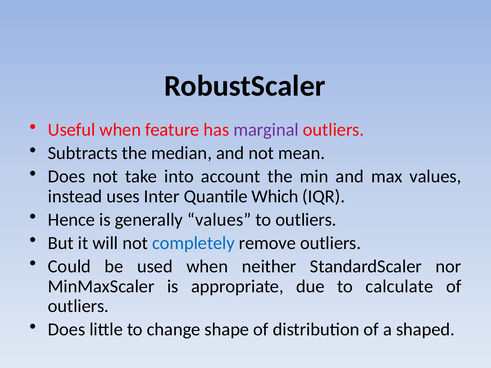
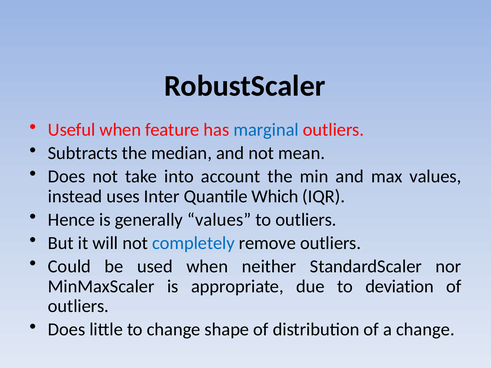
marginal colour: purple -> blue
calculate: calculate -> deviation
a shaped: shaped -> change
